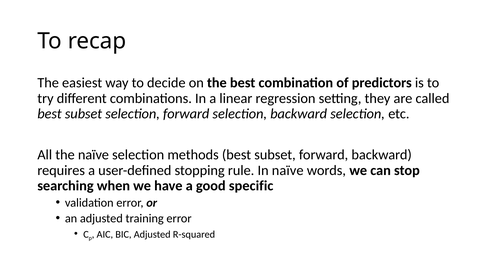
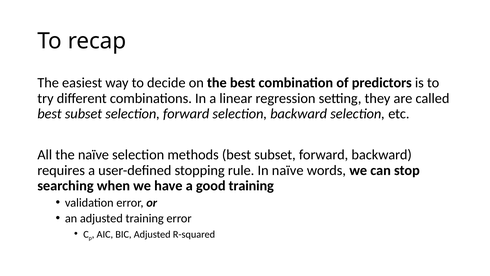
good specific: specific -> training
